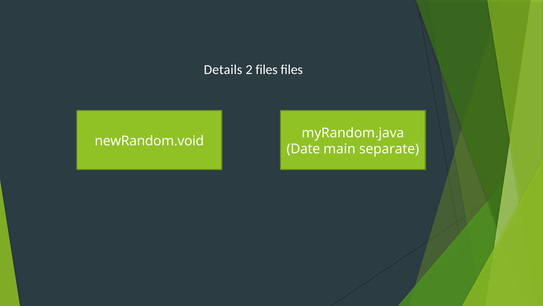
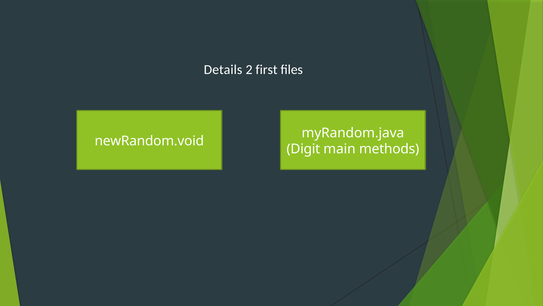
2 files: files -> first
Date: Date -> Digit
separate: separate -> methods
